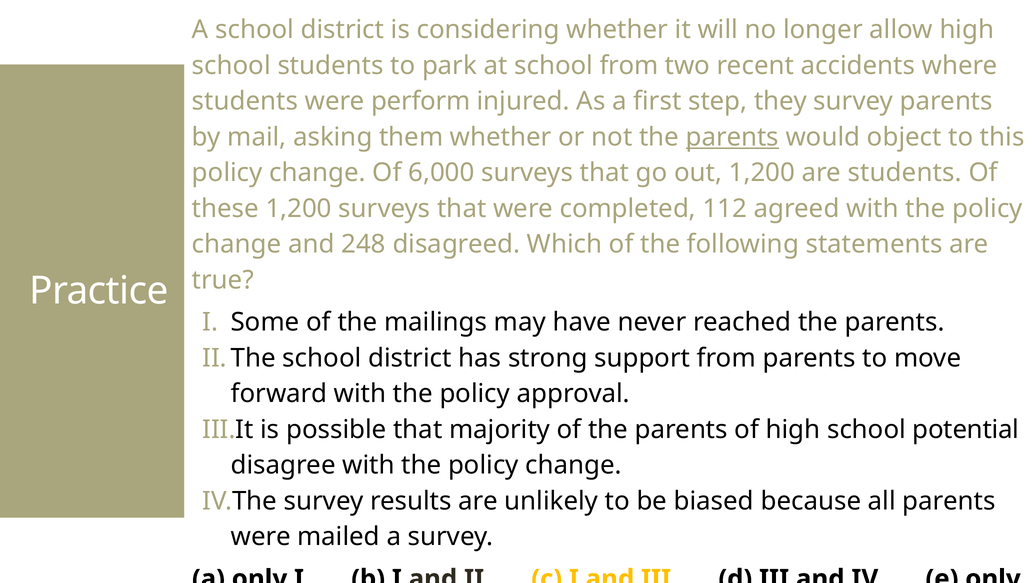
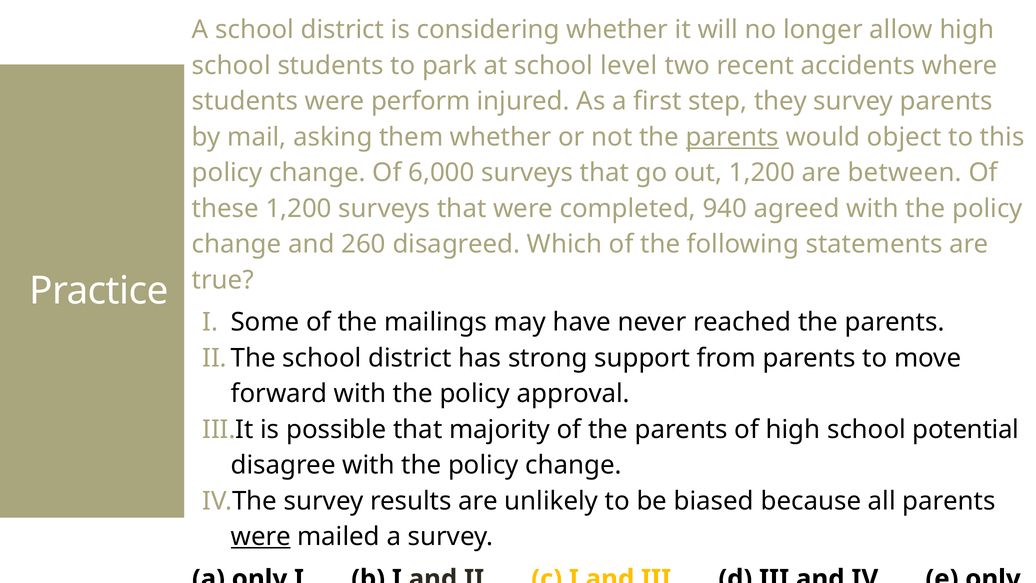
school from: from -> level
are students: students -> between
112: 112 -> 940
248: 248 -> 260
were at (261, 536) underline: none -> present
